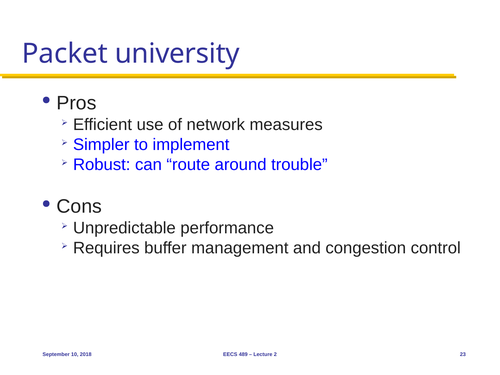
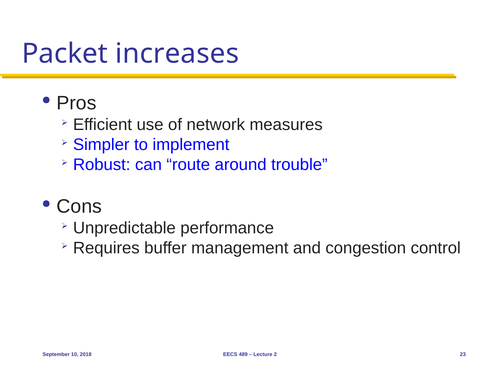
university: university -> increases
